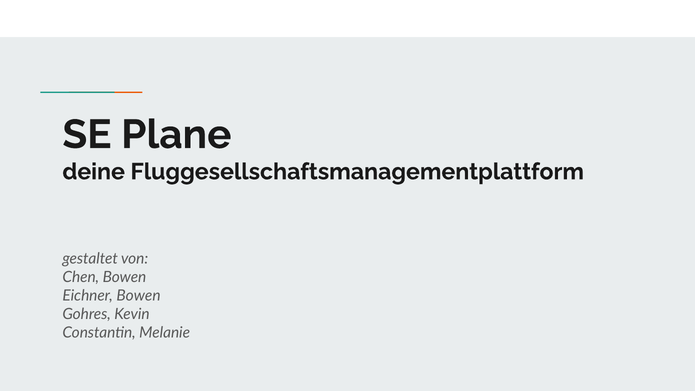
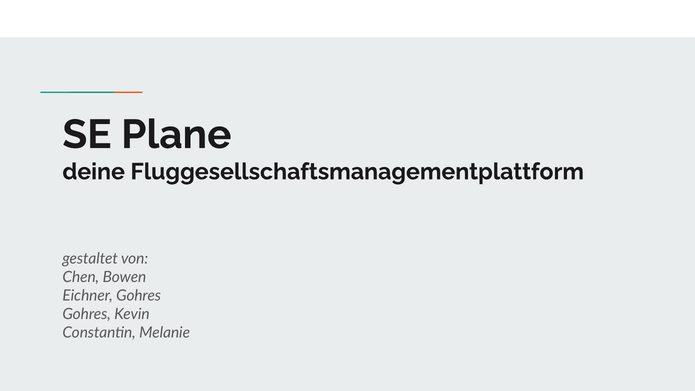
Eichner Bowen: Bowen -> Gohres
